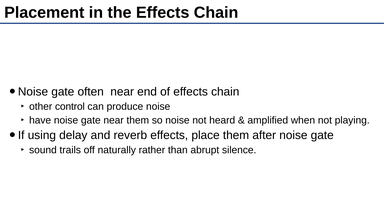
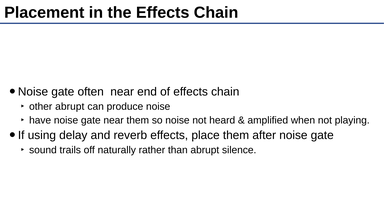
other control: control -> abrupt
